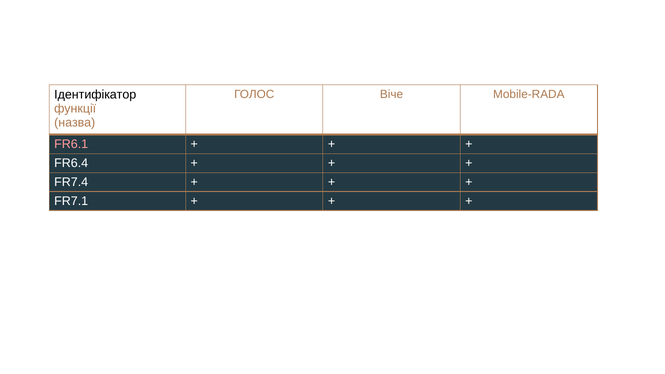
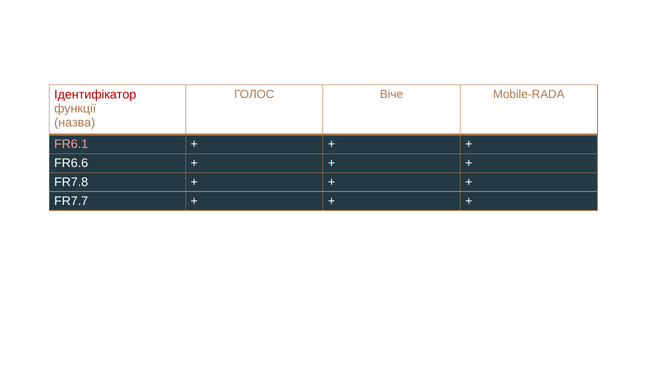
Ідентифікатор colour: black -> red
FR6.4: FR6.4 -> FR6.6
FR7.4: FR7.4 -> FR7.8
FR7.1: FR7.1 -> FR7.7
